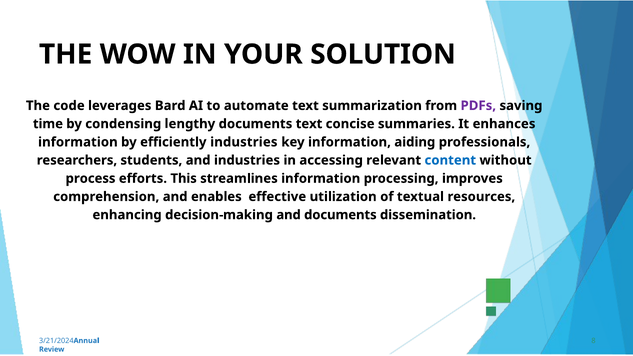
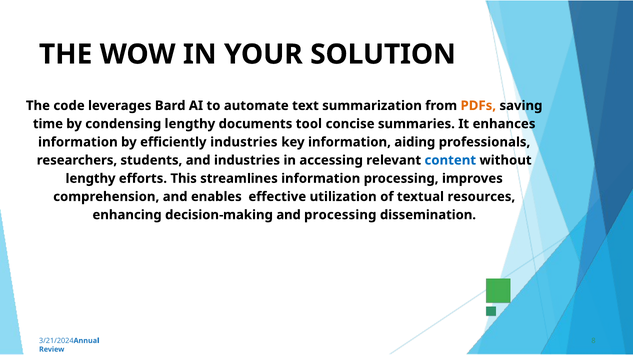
PDFs colour: purple -> orange
documents text: text -> tool
process at (91, 178): process -> lengthy
and documents: documents -> processing
